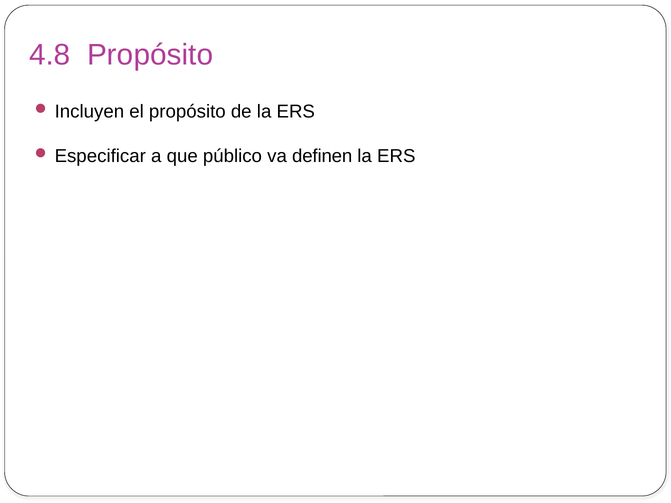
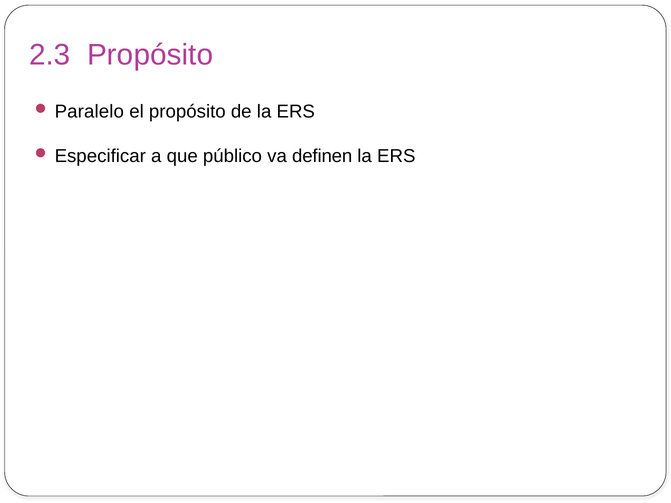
4.8: 4.8 -> 2.3
Incluyen: Incluyen -> Paralelo
